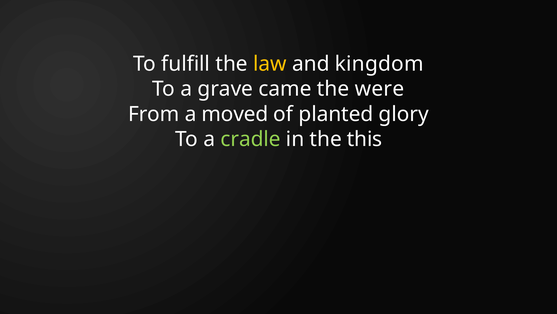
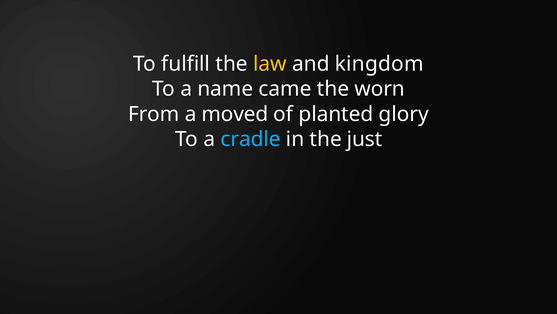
grave: grave -> name
were: were -> worn
cradle colour: light green -> light blue
this: this -> just
